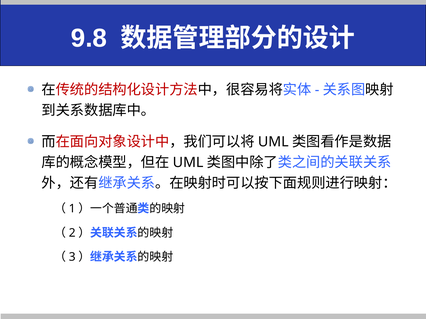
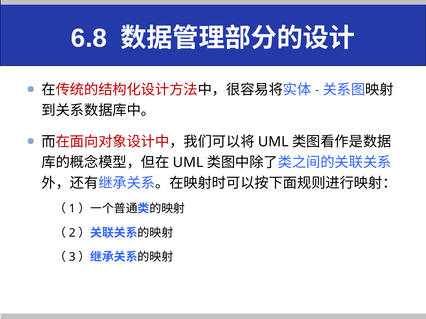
9.8: 9.8 -> 6.8
